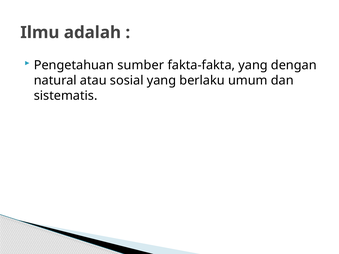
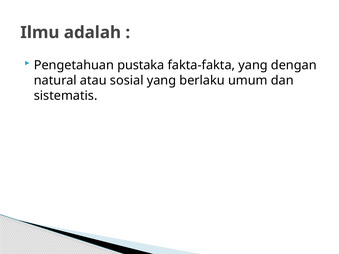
sumber: sumber -> pustaka
